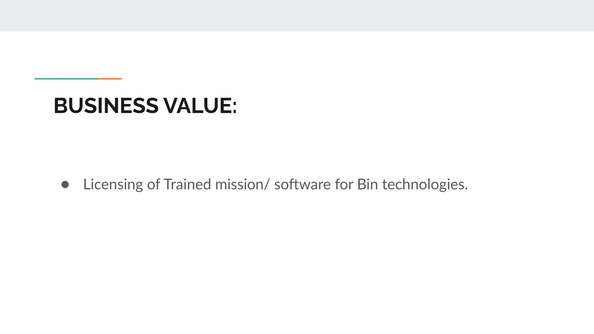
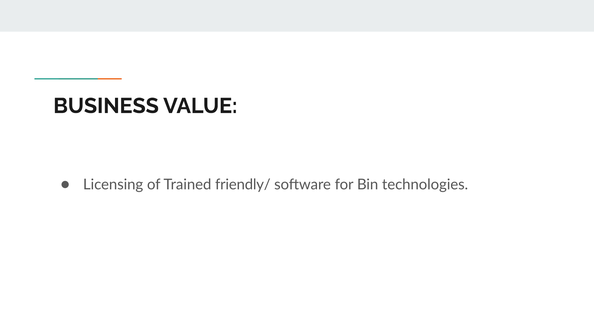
mission/: mission/ -> friendly/
